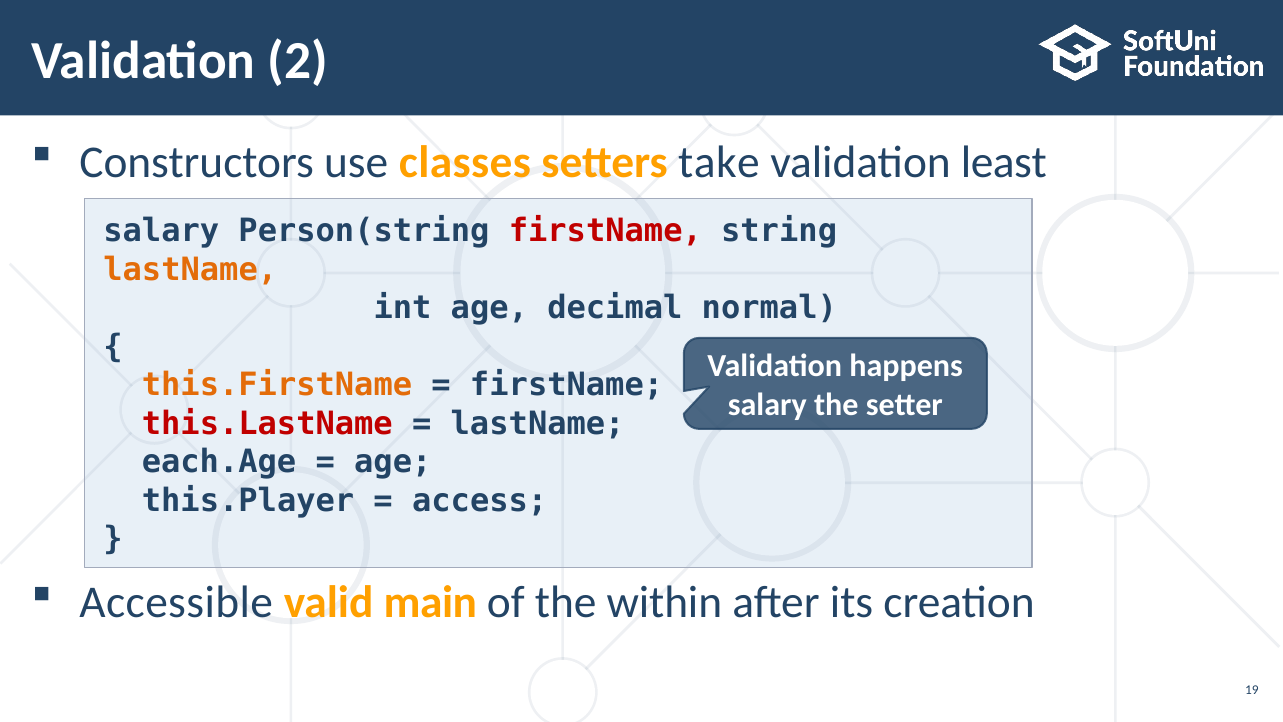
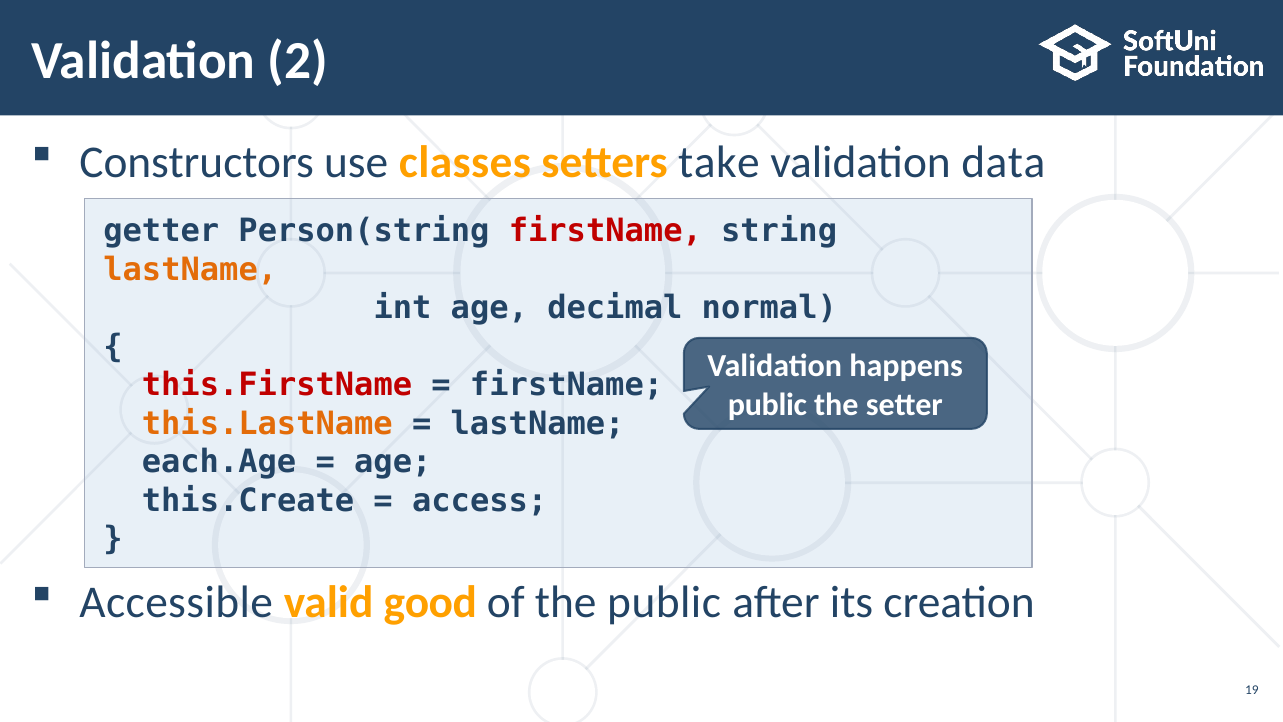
least: least -> data
salary at (161, 231): salary -> getter
this.FirstName colour: orange -> red
salary at (767, 405): salary -> public
this.LastName colour: red -> orange
this.Player: this.Player -> this.Create
main: main -> good
the within: within -> public
